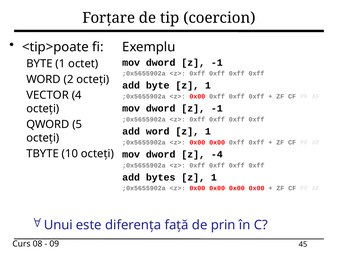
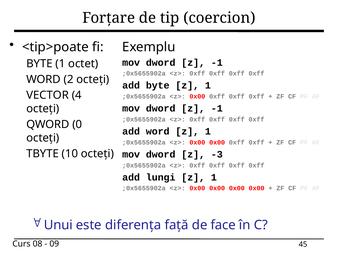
5: 5 -> 0
-4: -4 -> -3
bytes: bytes -> lungi
prin: prin -> face
